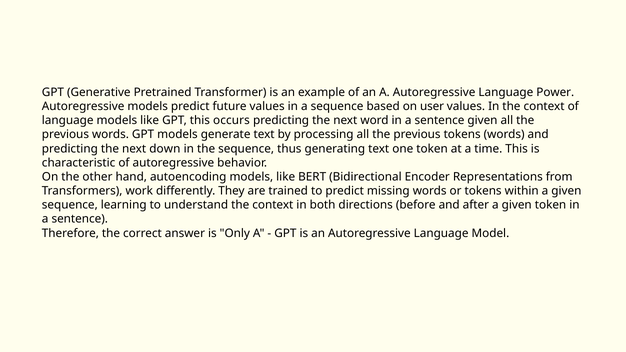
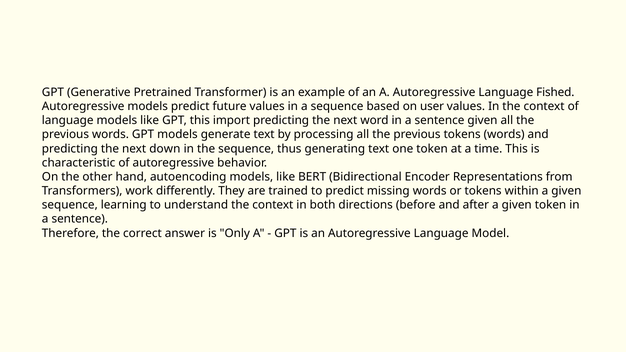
Power: Power -> Fished
occurs: occurs -> import
